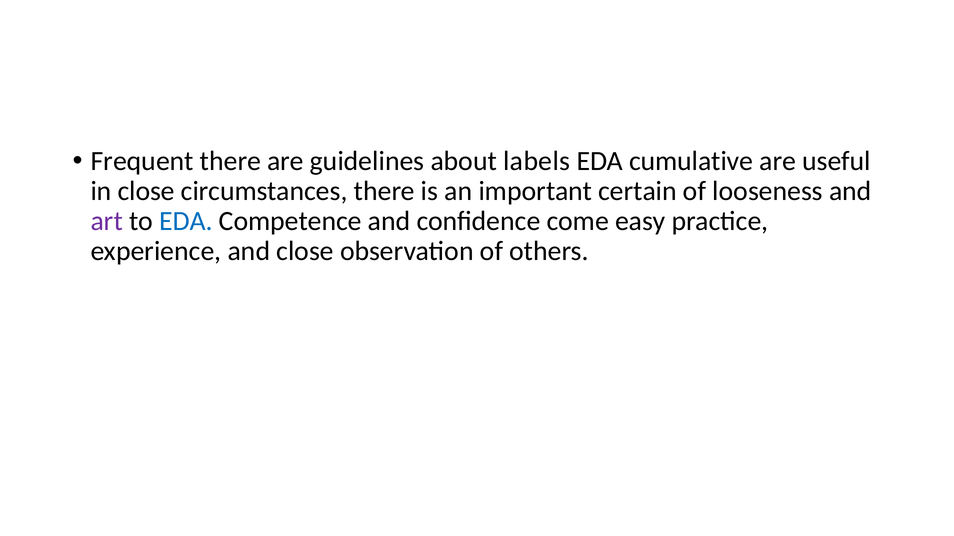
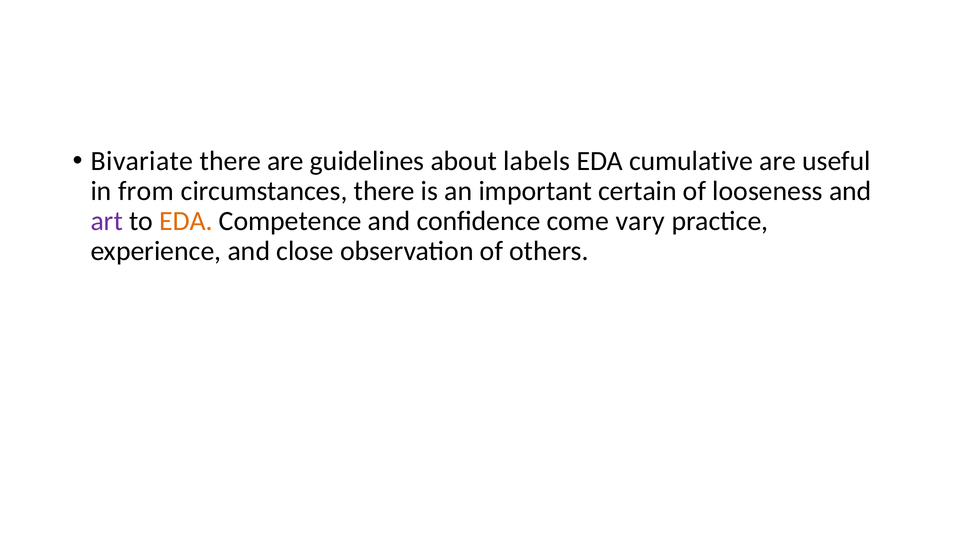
Frequent: Frequent -> Bivariate
in close: close -> from
EDA at (186, 221) colour: blue -> orange
easy: easy -> vary
